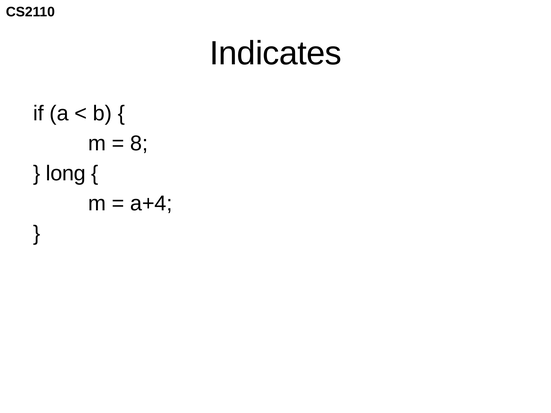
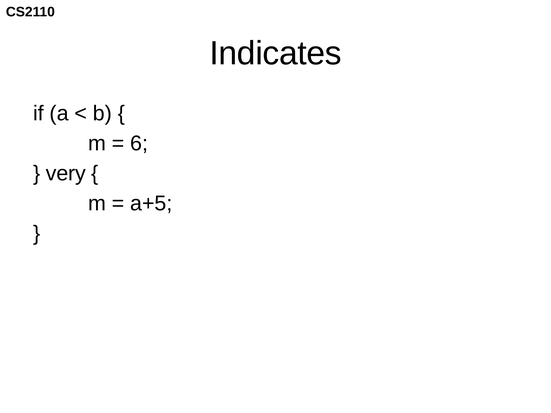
8: 8 -> 6
long: long -> very
a+4: a+4 -> a+5
